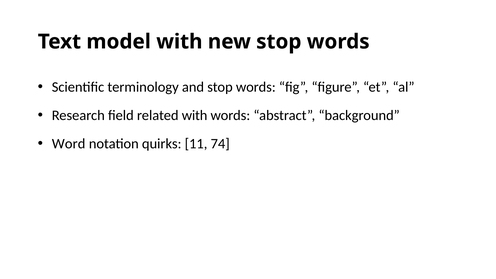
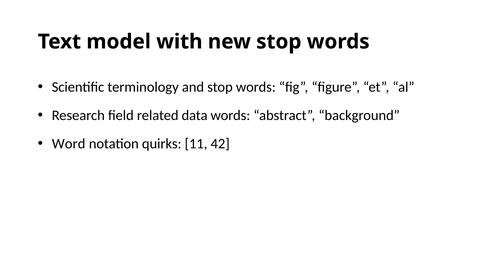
related with: with -> data
74: 74 -> 42
